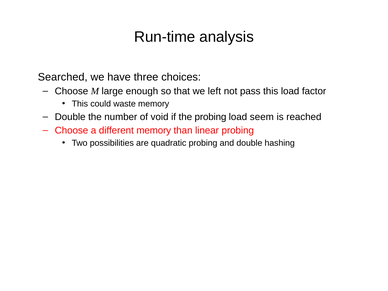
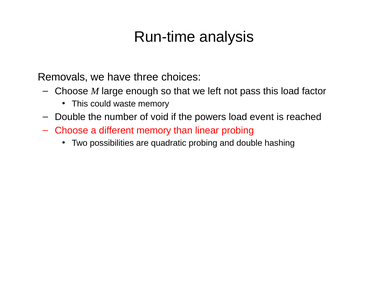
Searched: Searched -> Removals
the probing: probing -> powers
seem: seem -> event
